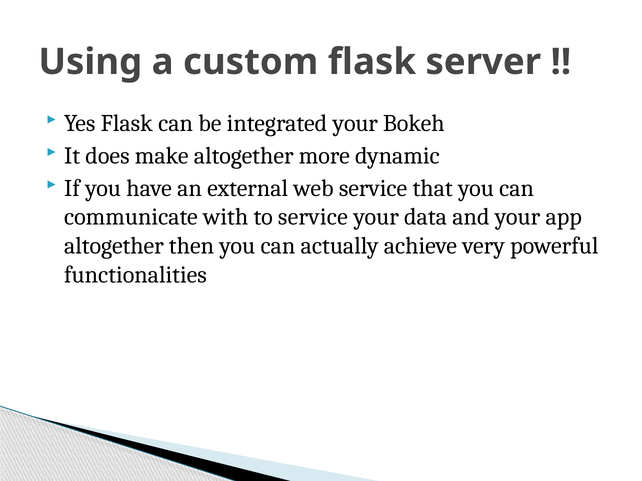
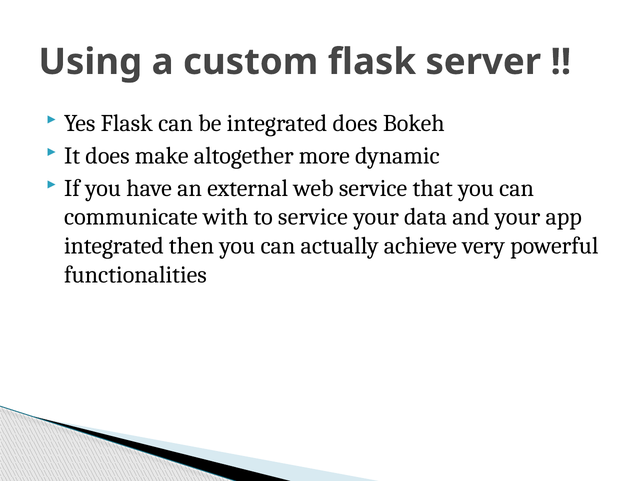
integrated your: your -> does
altogether at (114, 246): altogether -> integrated
